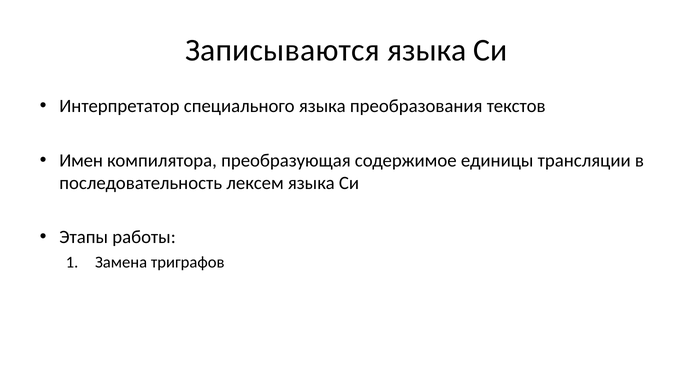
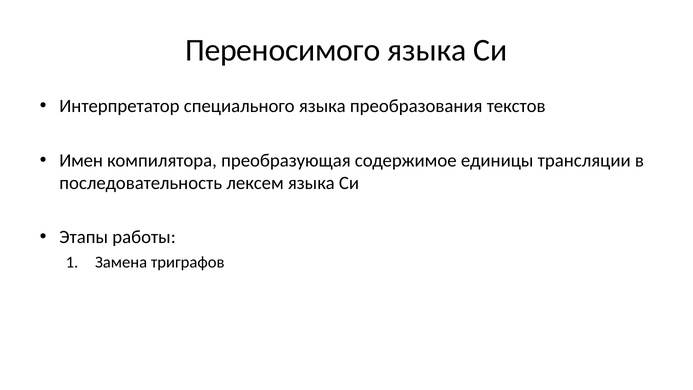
Записываются: Записываются -> Переносимого
